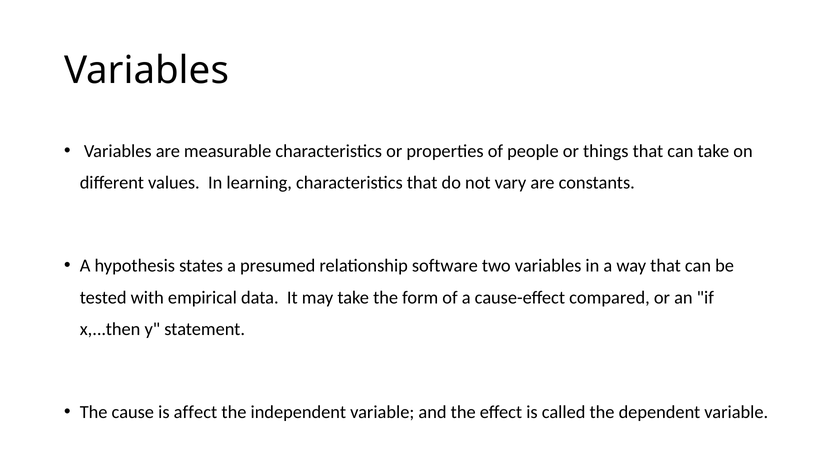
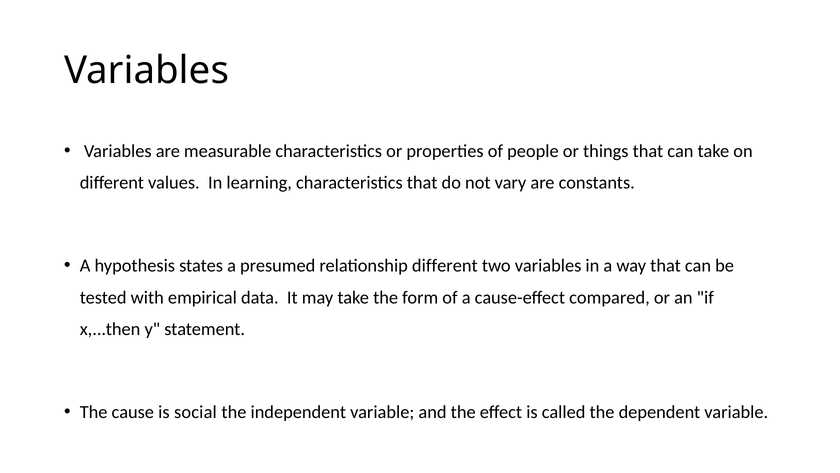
relationship software: software -> different
affect: affect -> social
